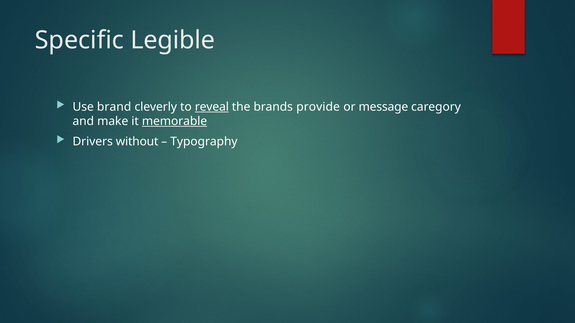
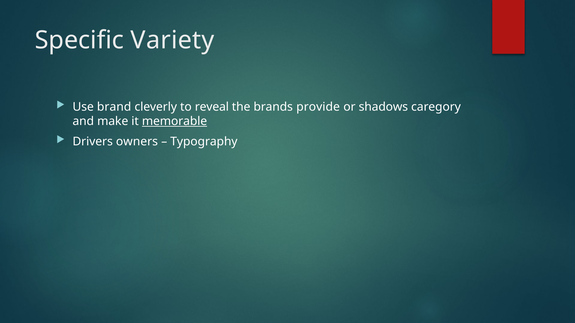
Legible: Legible -> Variety
reveal underline: present -> none
message: message -> shadows
without: without -> owners
